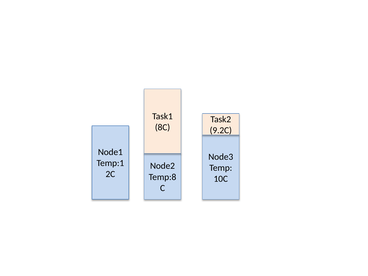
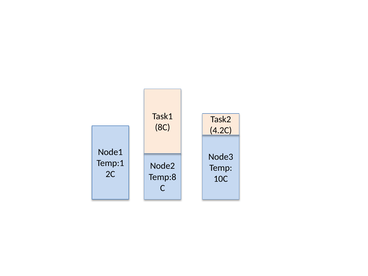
9.2C: 9.2C -> 4.2C
